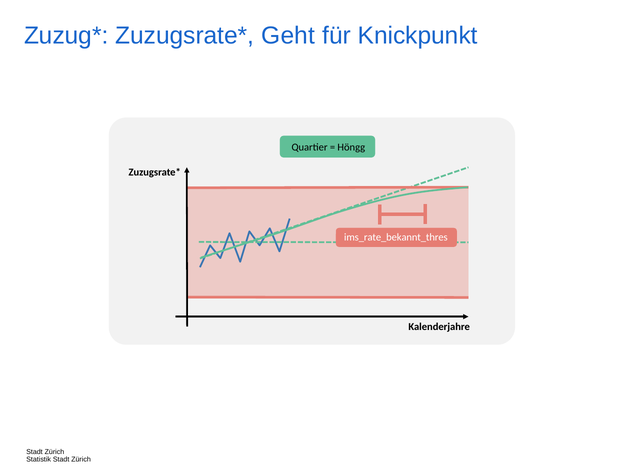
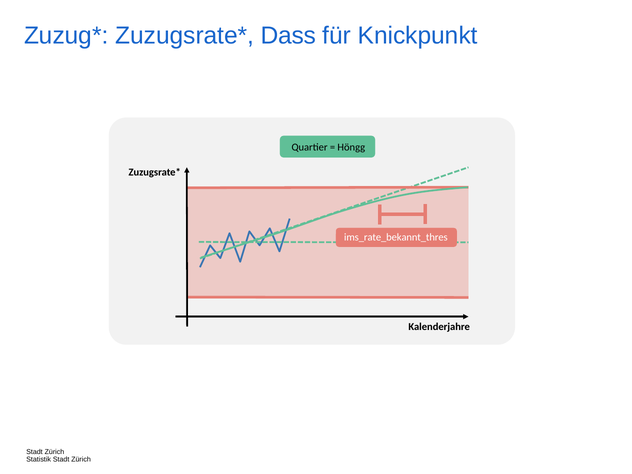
Geht: Geht -> Dass
